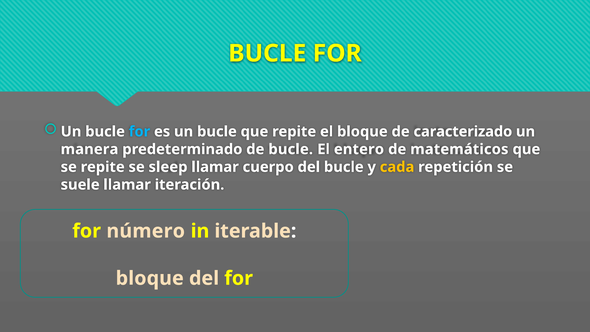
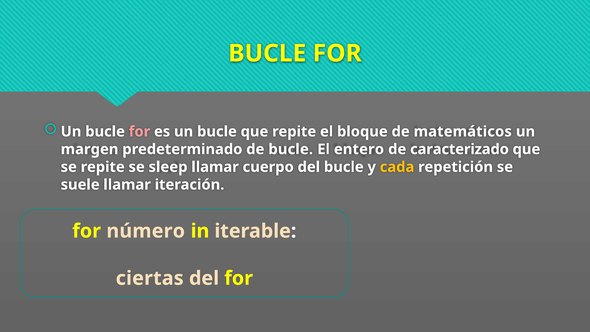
for at (139, 132) colour: light blue -> pink
caracterizado: caracterizado -> matemáticos
manera: manera -> margen
matemáticos: matemáticos -> caracterizado
bloque at (150, 278): bloque -> ciertas
